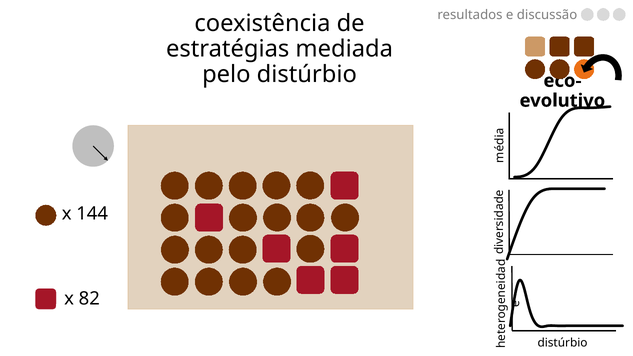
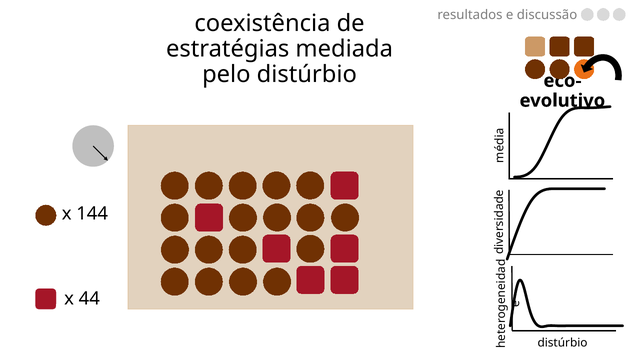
82: 82 -> 44
